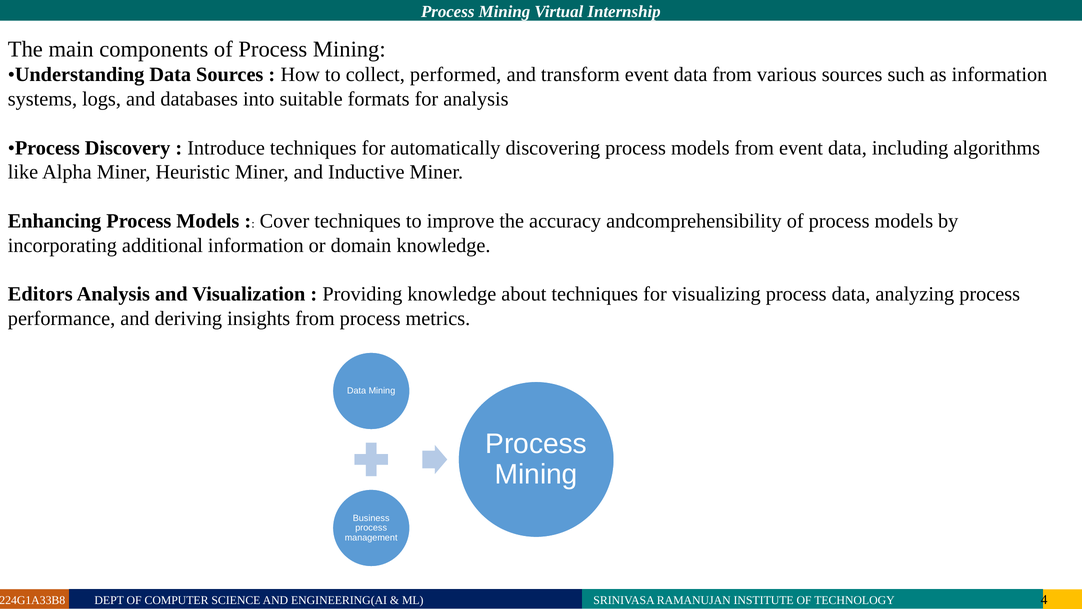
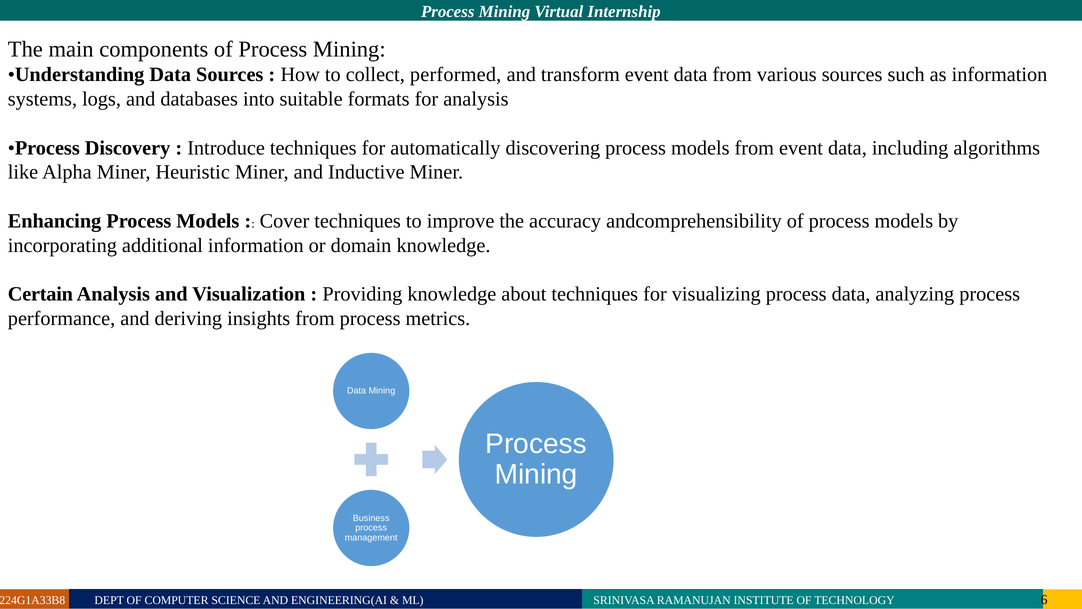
Editors: Editors -> Certain
4: 4 -> 6
